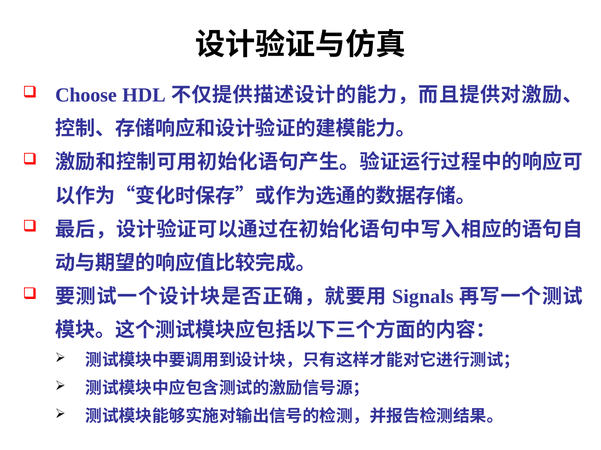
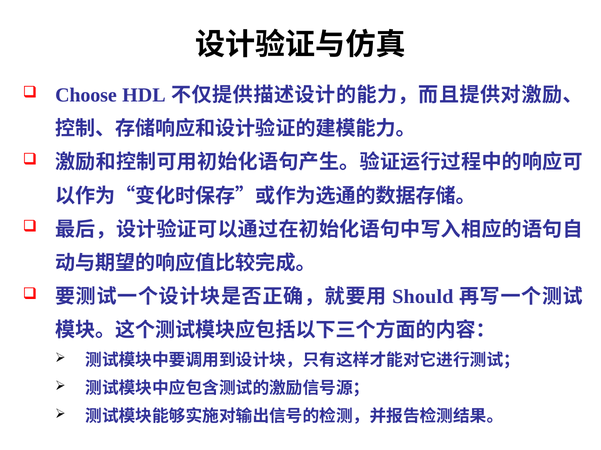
Signals: Signals -> Should
